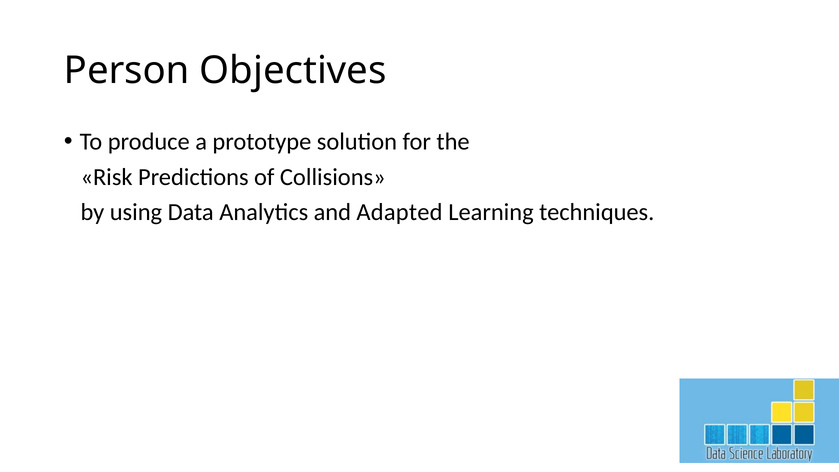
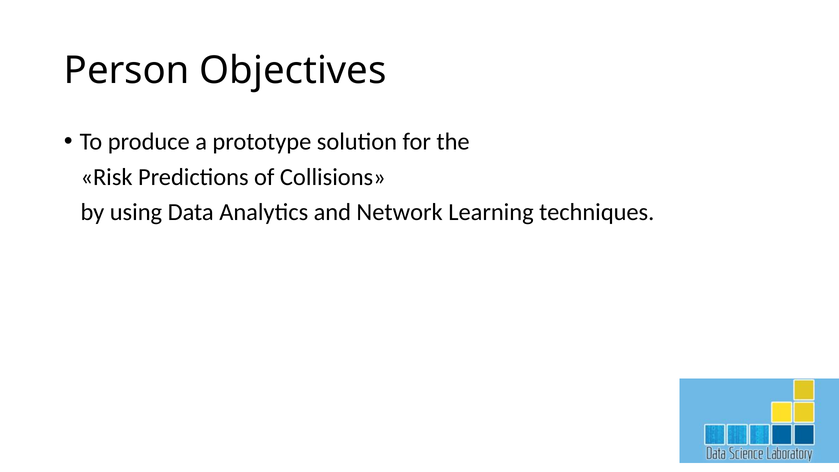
Adapted: Adapted -> Network
